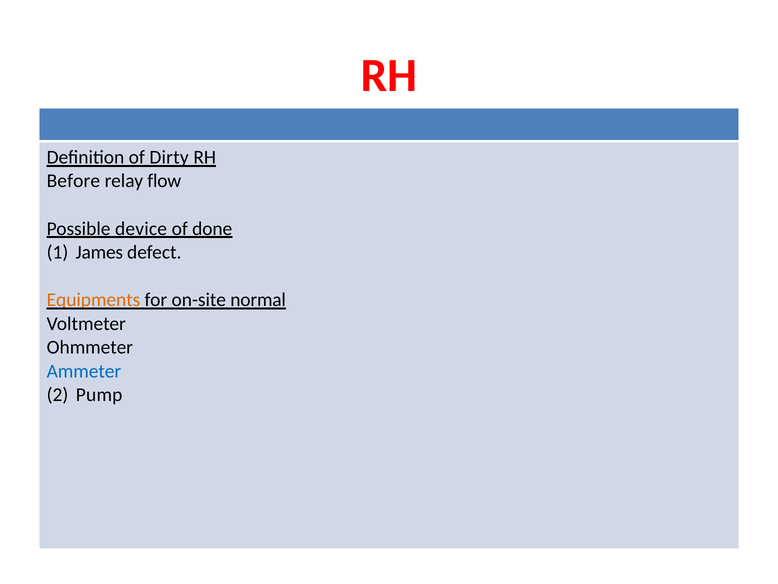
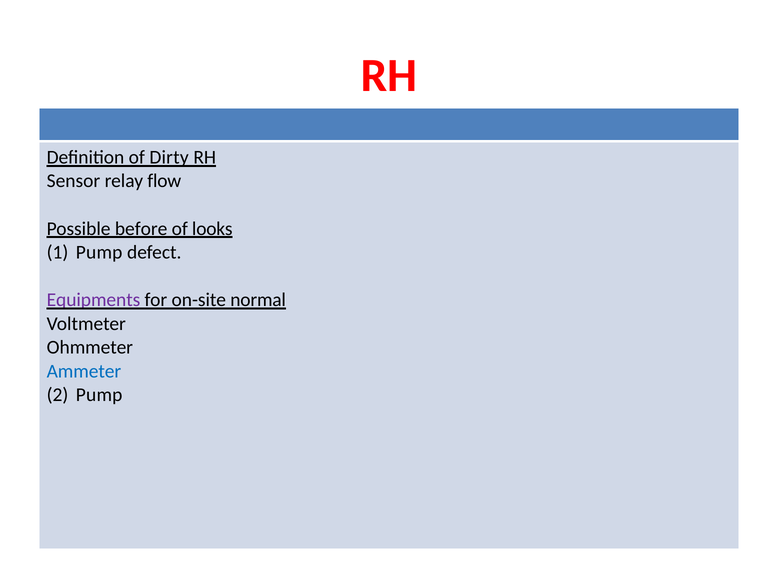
Before: Before -> Sensor
device: device -> before
done: done -> looks
James at (99, 252): James -> Pump
Equipments colour: orange -> purple
